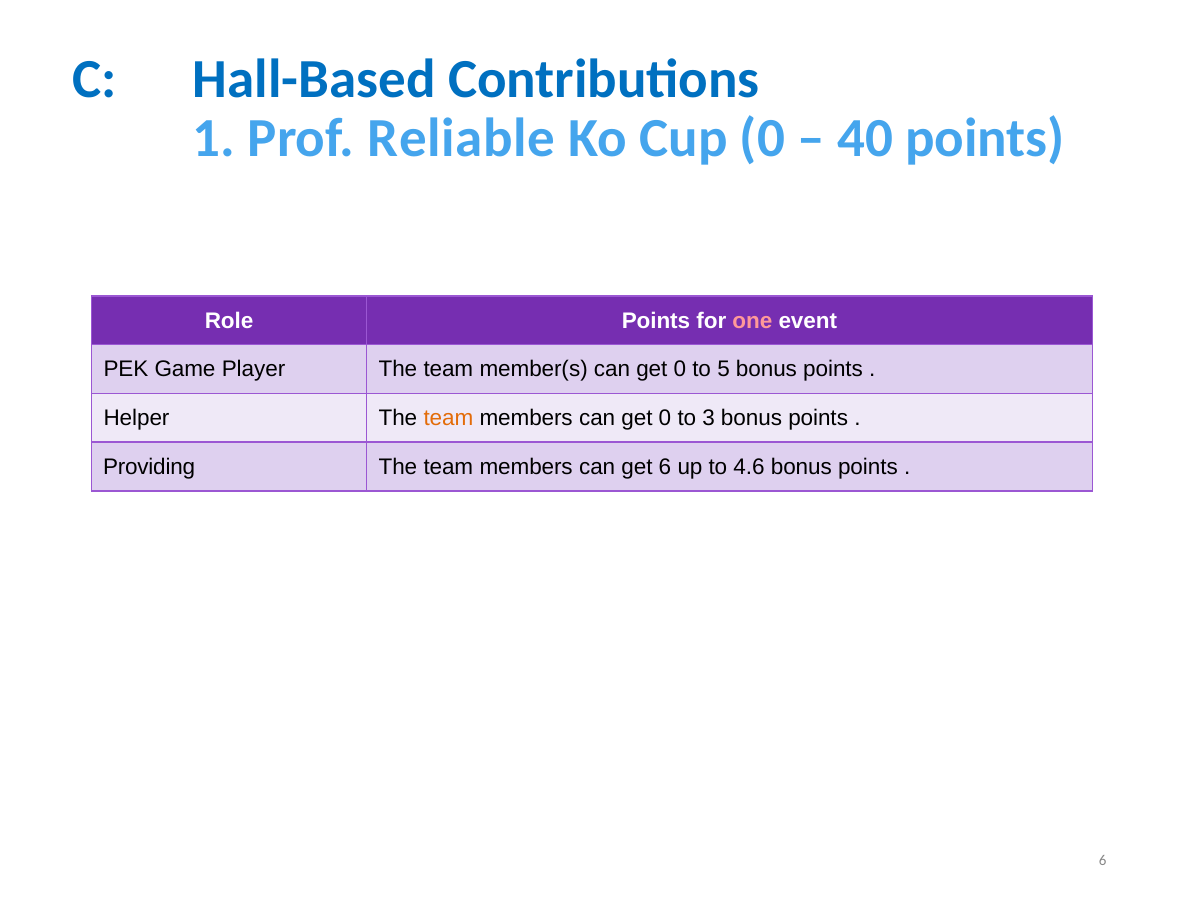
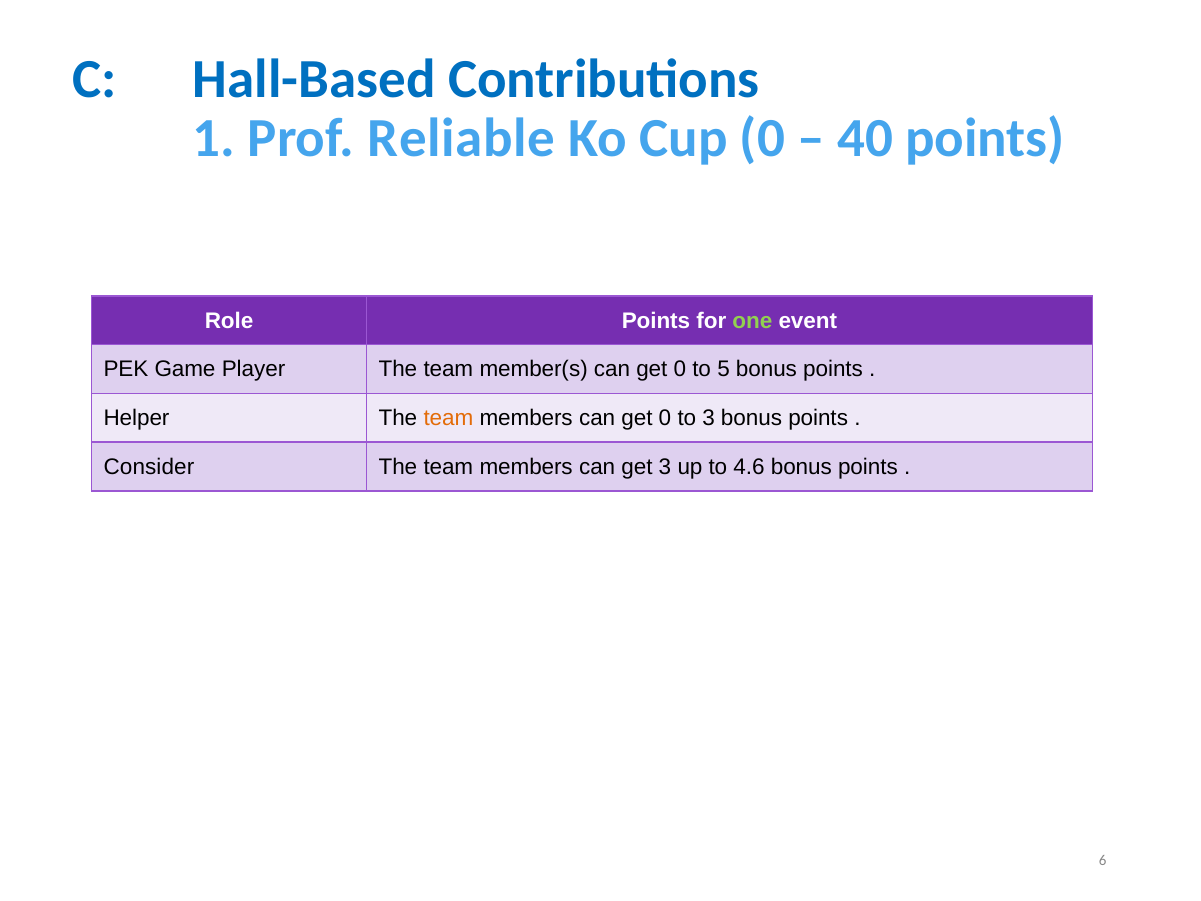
one colour: pink -> light green
Providing: Providing -> Consider
get 6: 6 -> 3
